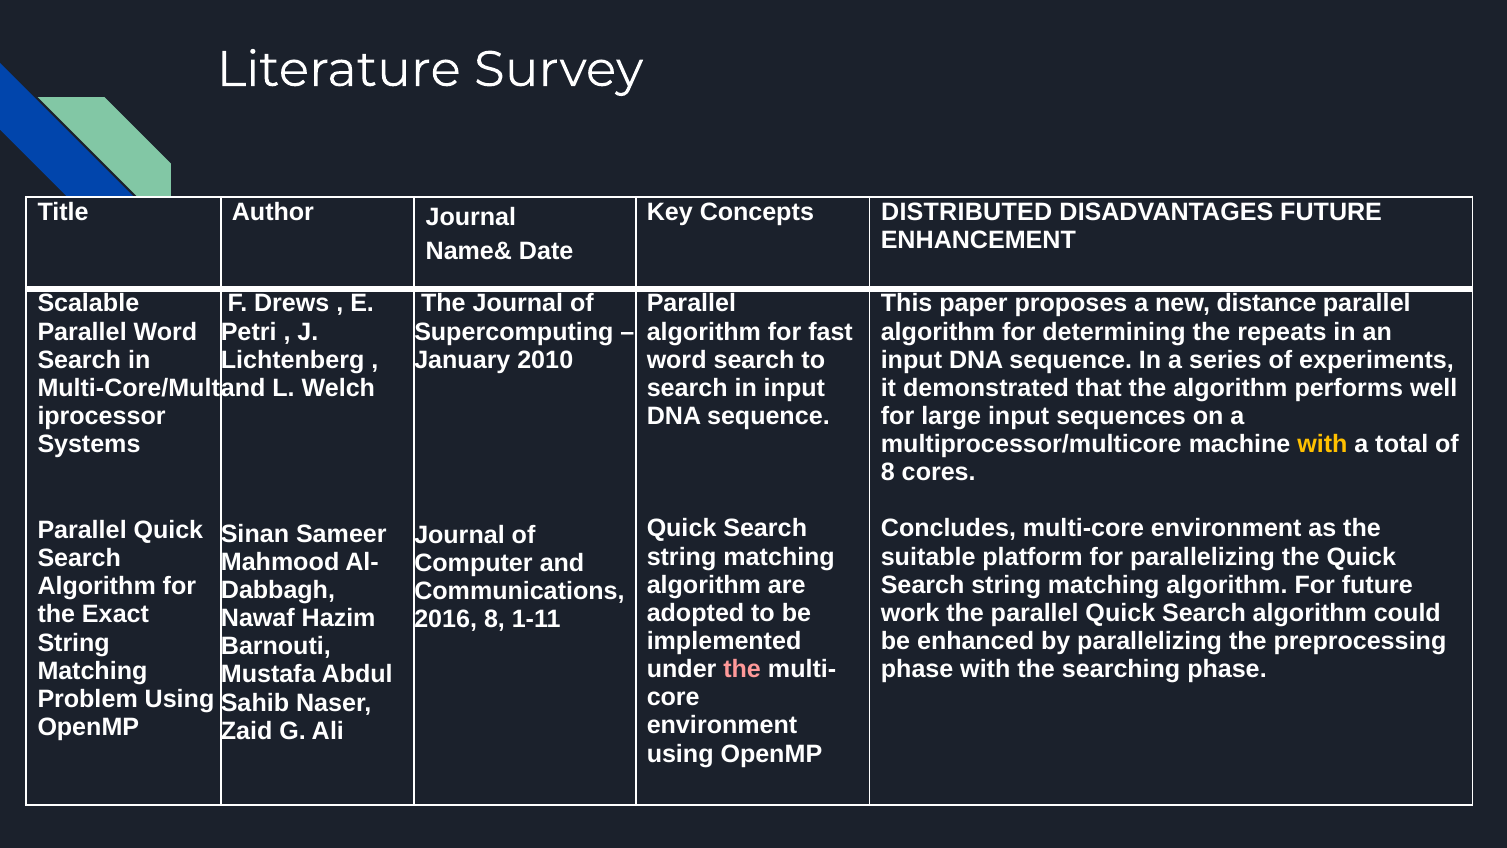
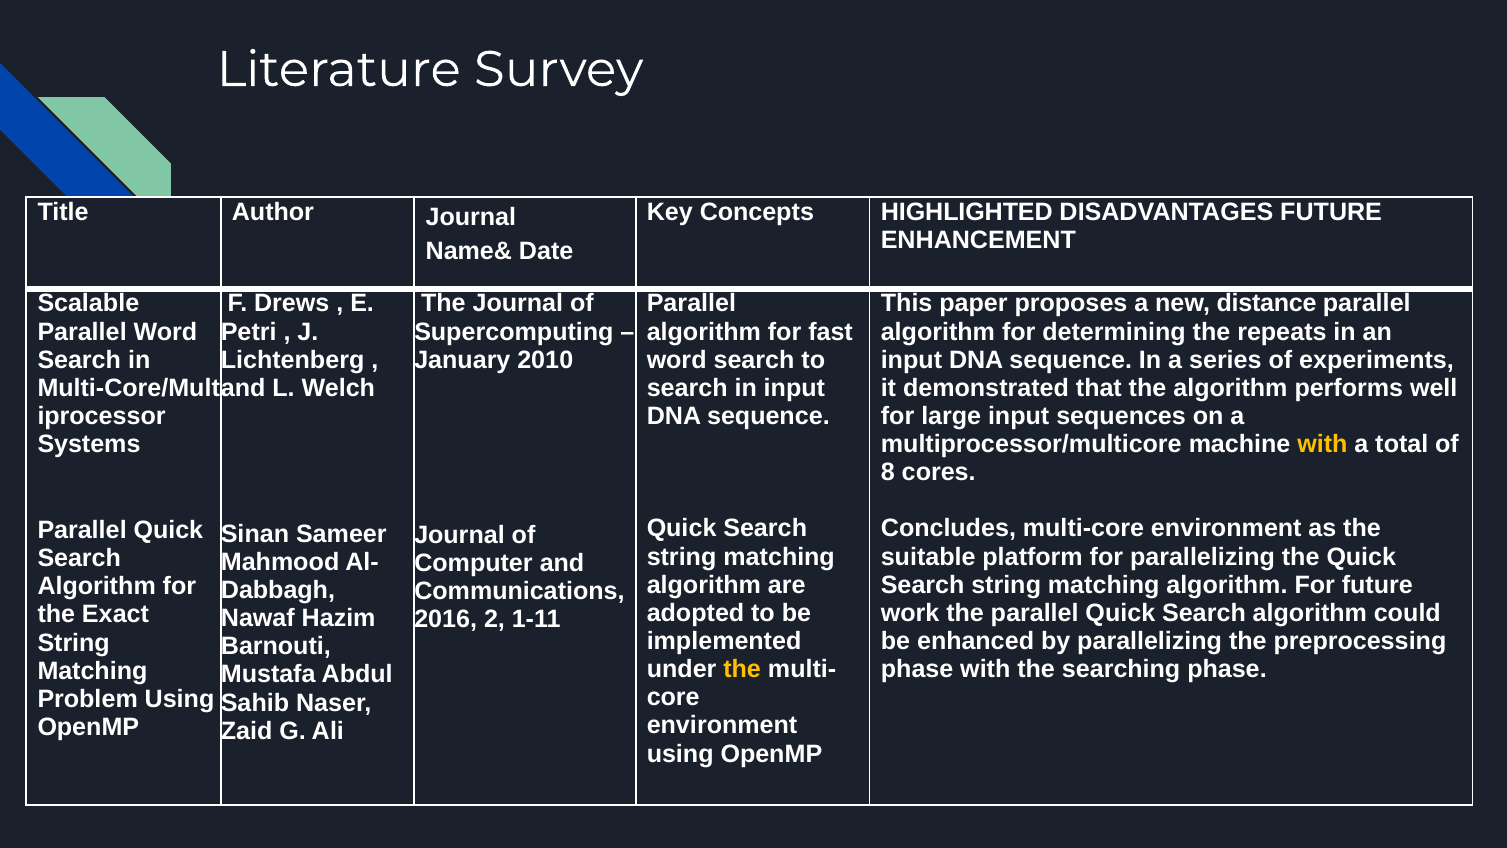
DISTRIBUTED: DISTRIBUTED -> HIGHLIGHTED
2016 8: 8 -> 2
the at (742, 669) colour: pink -> yellow
